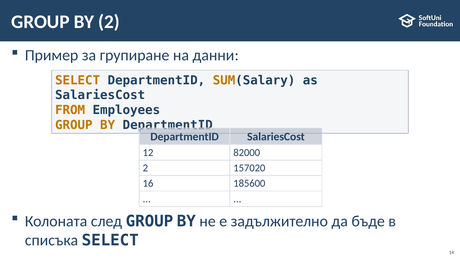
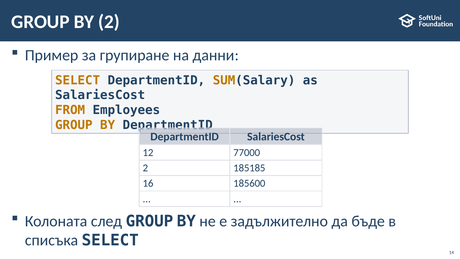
82000: 82000 -> 77000
157020: 157020 -> 185185
